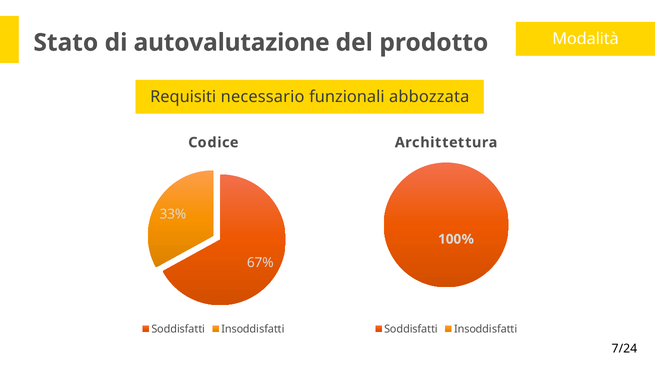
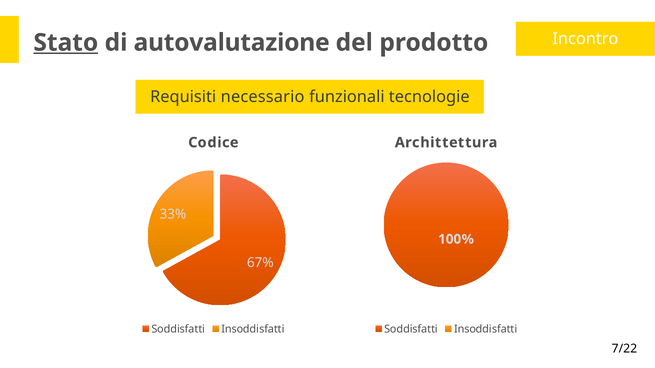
Modalità: Modalità -> Incontro
Stato underline: none -> present
abbozzata: abbozzata -> tecnologie
7/24: 7/24 -> 7/22
